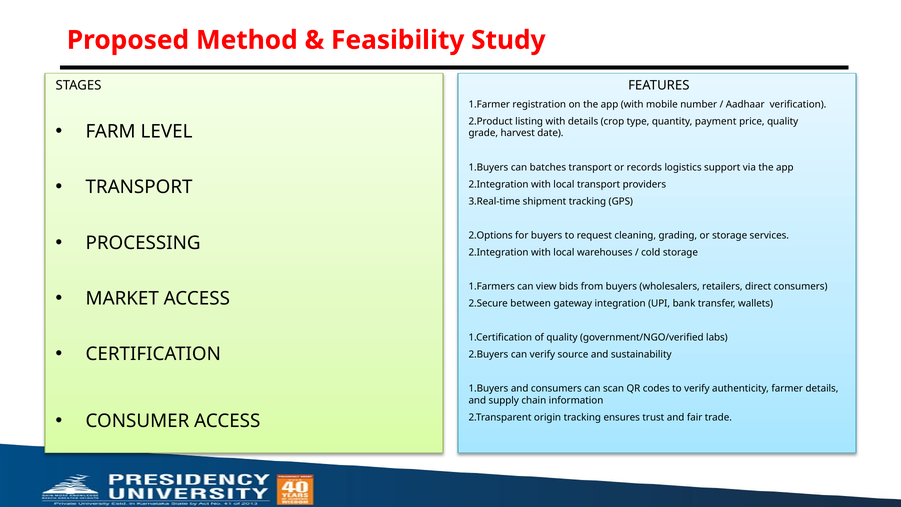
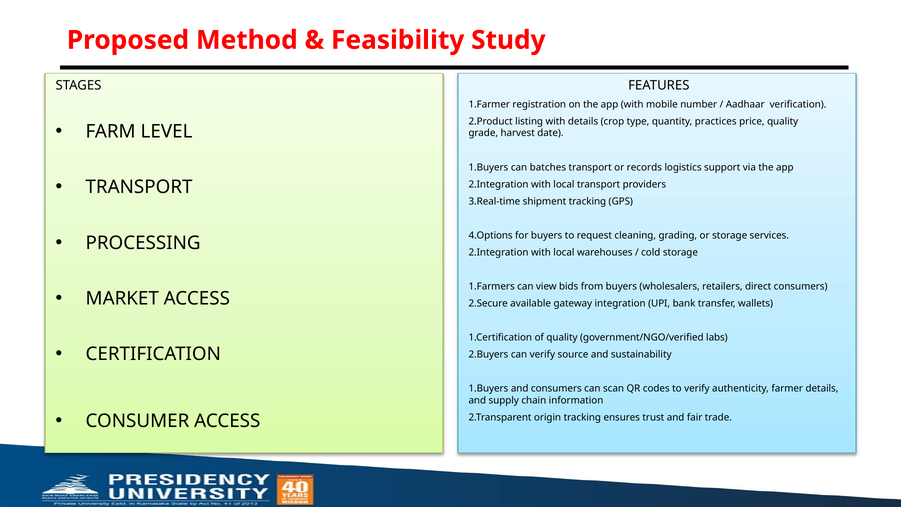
payment: payment -> practices
2.Options: 2.Options -> 4.Options
between: between -> available
